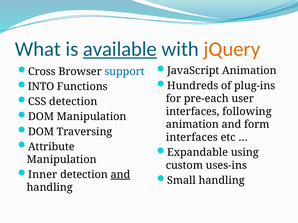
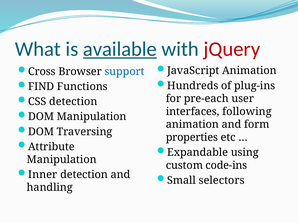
jQuery colour: orange -> red
INTO: INTO -> FIND
interfaces at (192, 138): interfaces -> properties
uses-ins: uses-ins -> code-ins
and at (120, 175) underline: present -> none
Small handling: handling -> selectors
